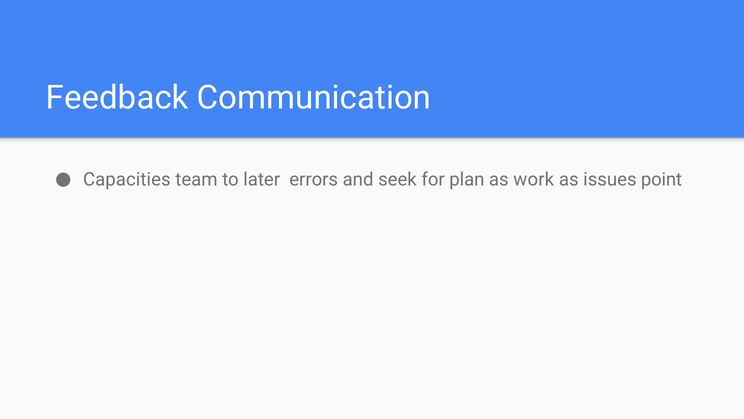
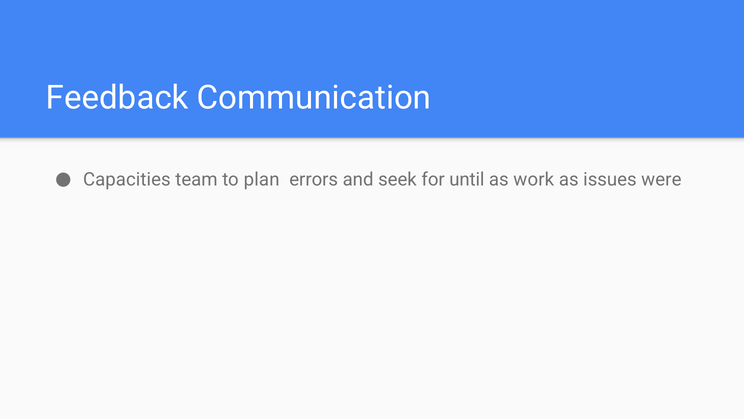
later: later -> plan
plan: plan -> until
point: point -> were
